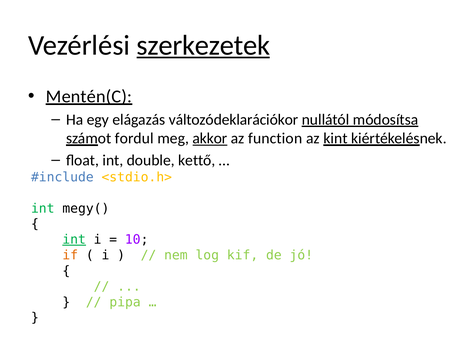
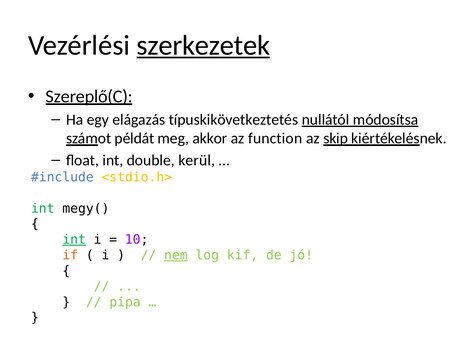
Mentén(C: Mentén(C -> Szereplő(C
változódeklarációkor: változódeklarációkor -> típuskikövetkeztetés
fordul: fordul -> példát
akkor underline: present -> none
kint: kint -> skip
kettő: kettő -> kerül
nem underline: none -> present
